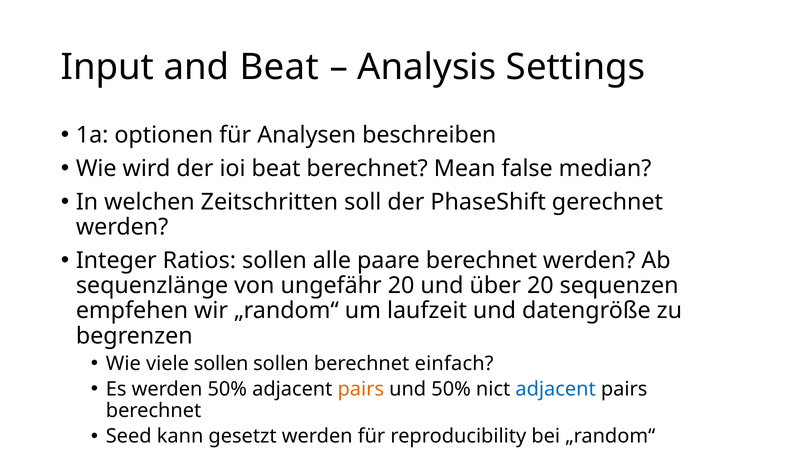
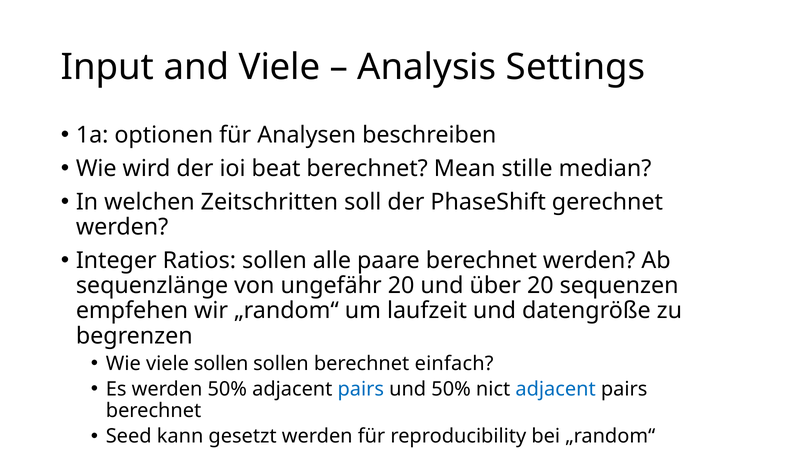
and Beat: Beat -> Viele
false: false -> stille
pairs at (361, 390) colour: orange -> blue
